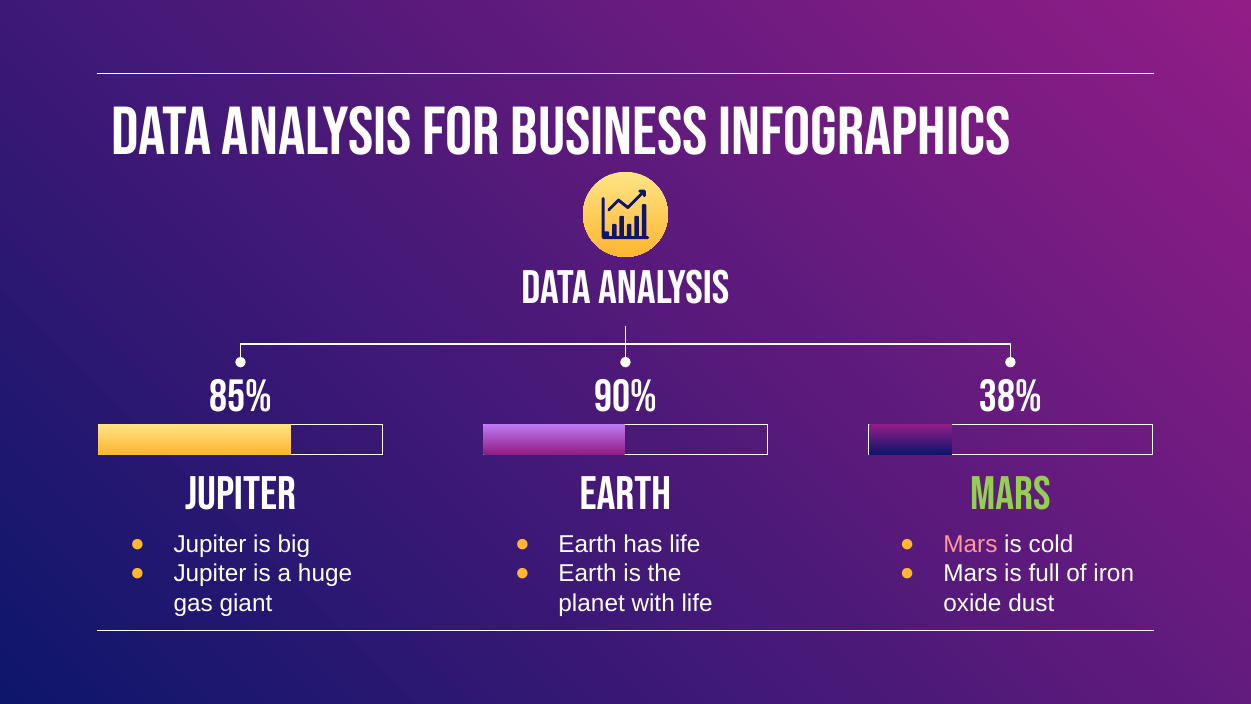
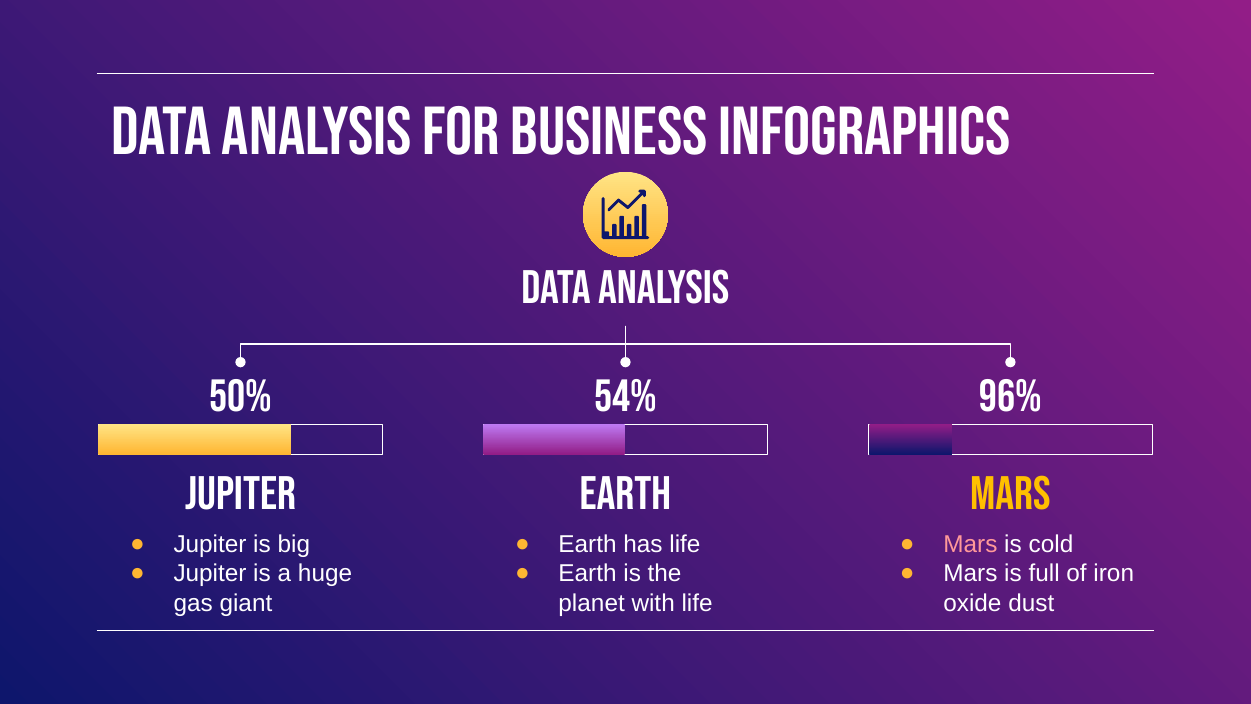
85%: 85% -> 50%
90%: 90% -> 54%
38%: 38% -> 96%
mars at (1010, 493) colour: light green -> yellow
